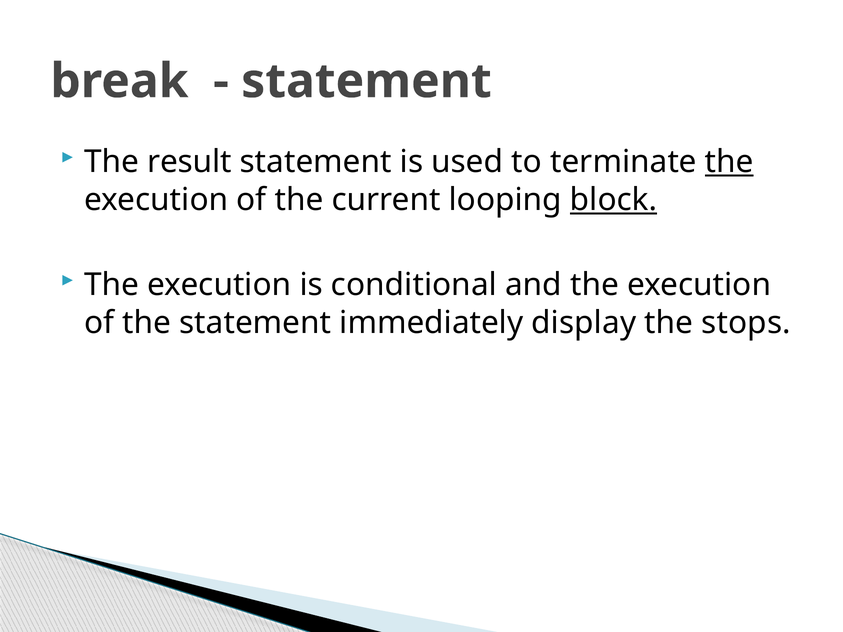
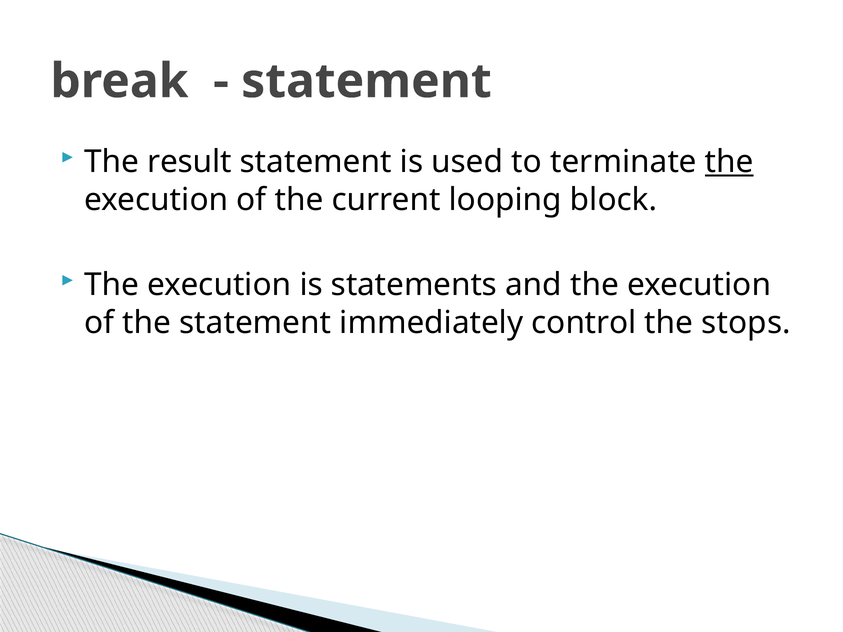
block underline: present -> none
conditional: conditional -> statements
display: display -> control
